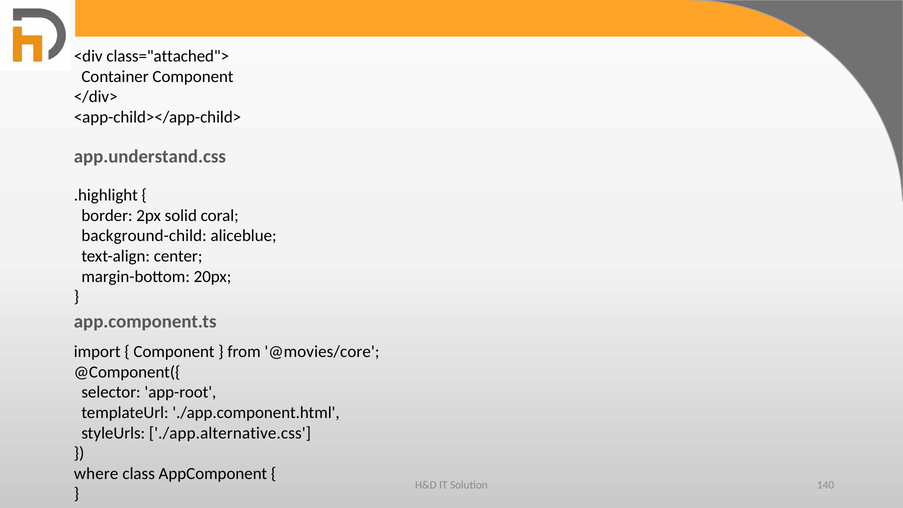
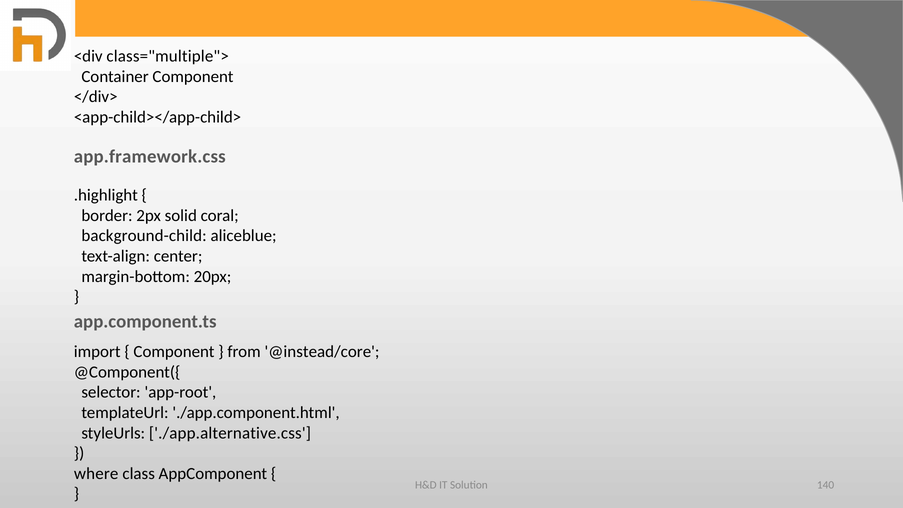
class="attached">: class="attached"> -> class="multiple">
app.understand.css: app.understand.css -> app.framework.css
@movies/core: @movies/core -> @instead/core
